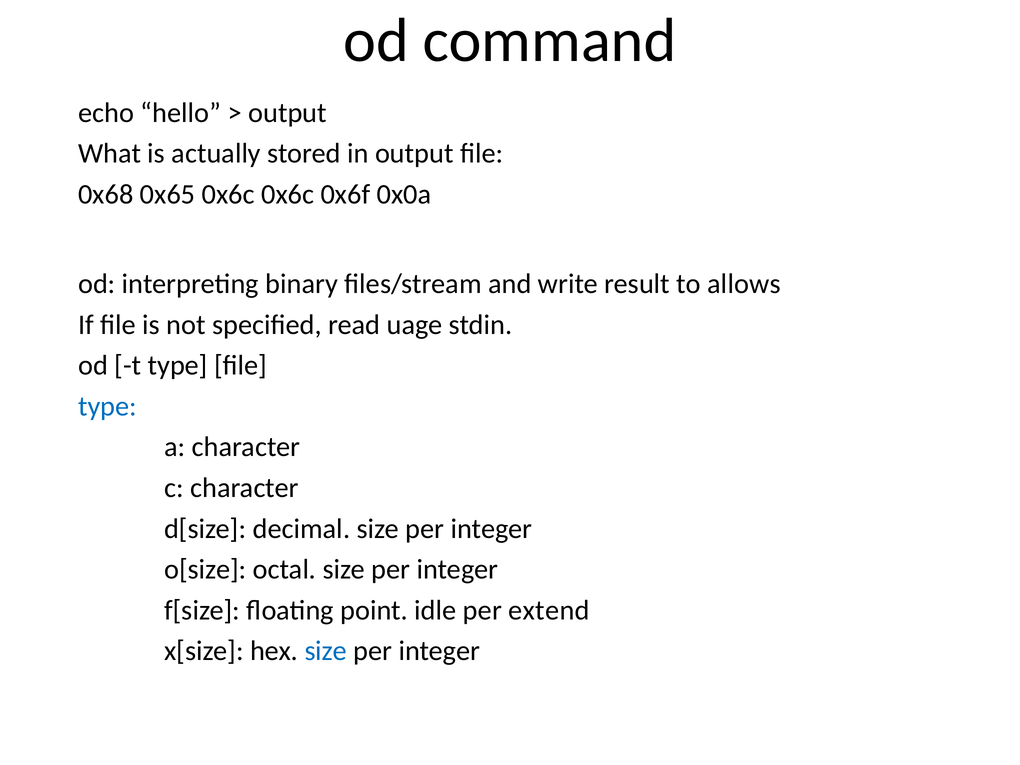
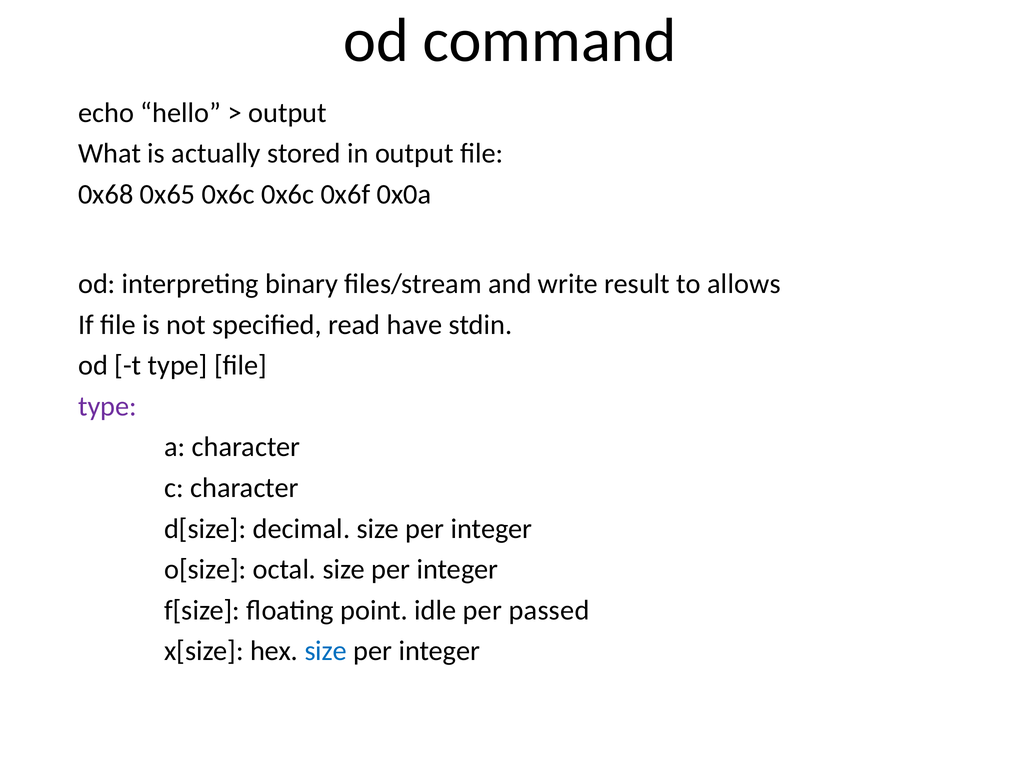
uage: uage -> have
type at (108, 406) colour: blue -> purple
extend: extend -> passed
